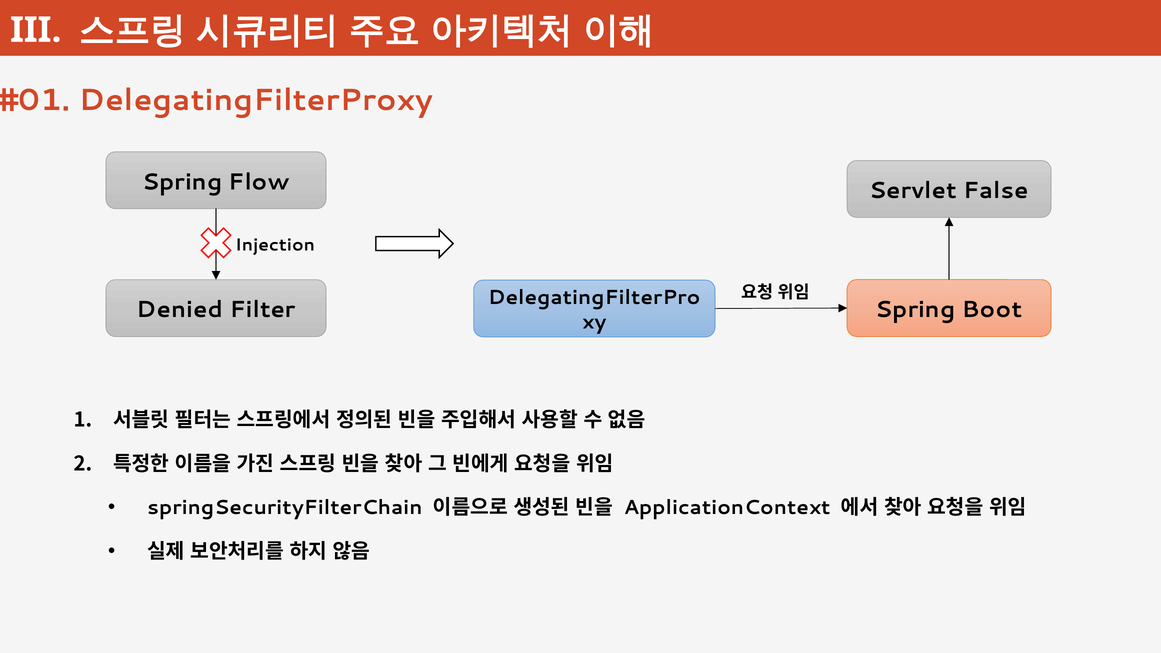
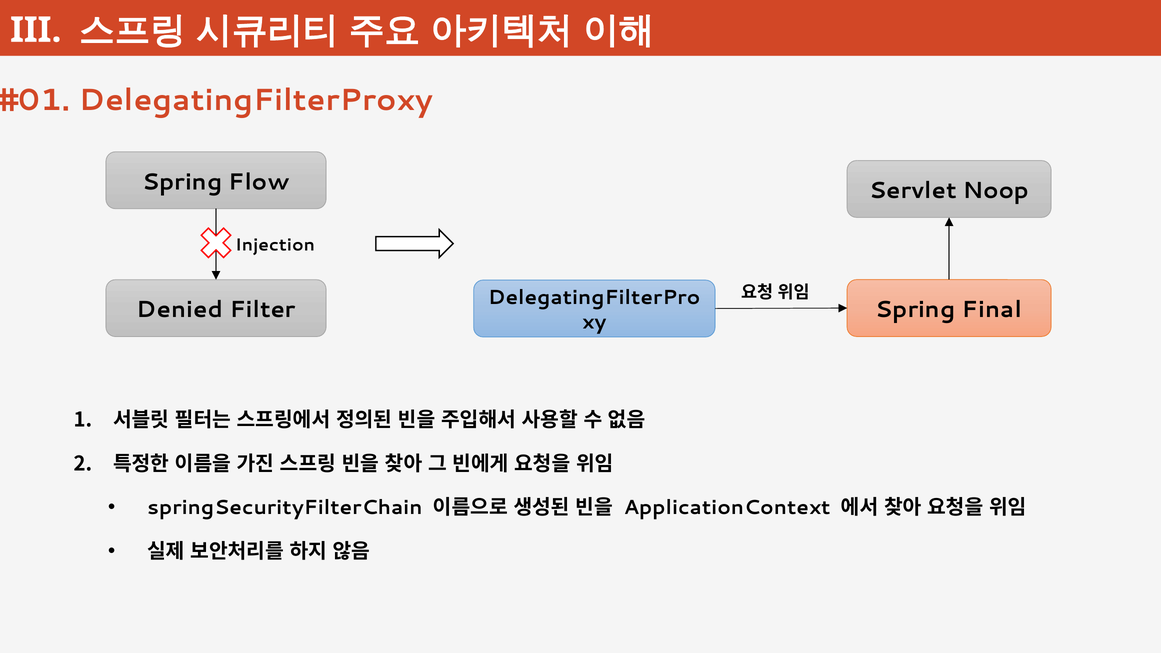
False: False -> Noop
Boot: Boot -> Final
